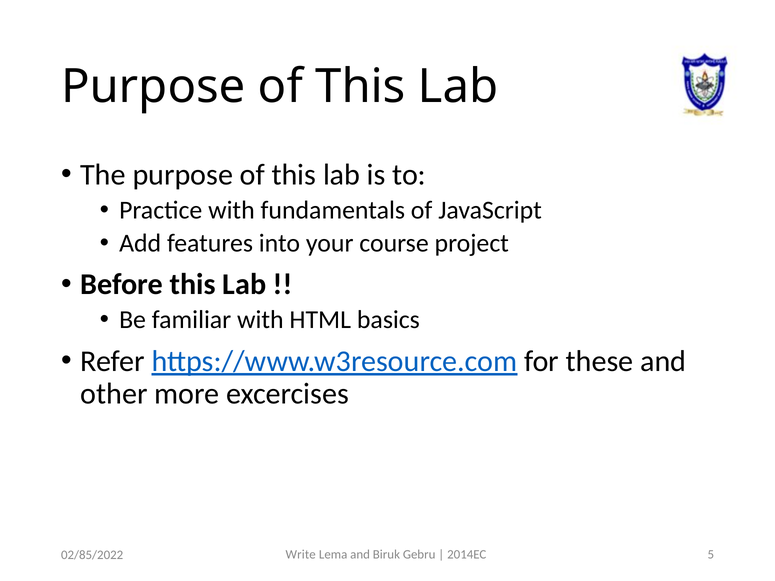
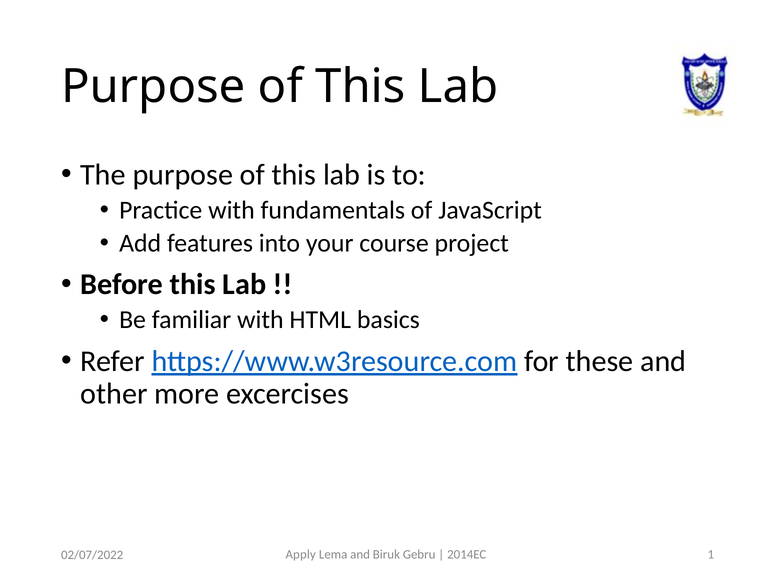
Write: Write -> Apply
5: 5 -> 1
02/85/2022: 02/85/2022 -> 02/07/2022
